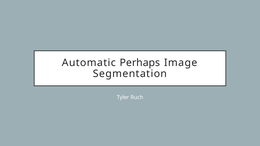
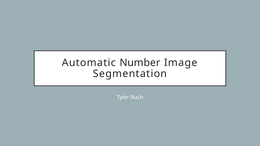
Perhaps: Perhaps -> Number
